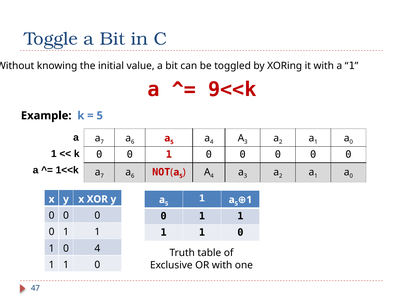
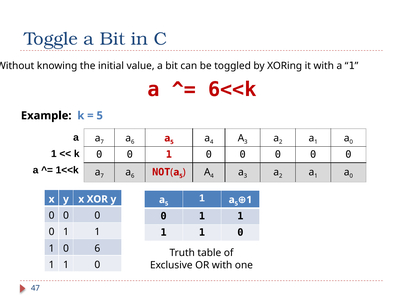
9<<k: 9<<k -> 6<<k
0 4: 4 -> 6
